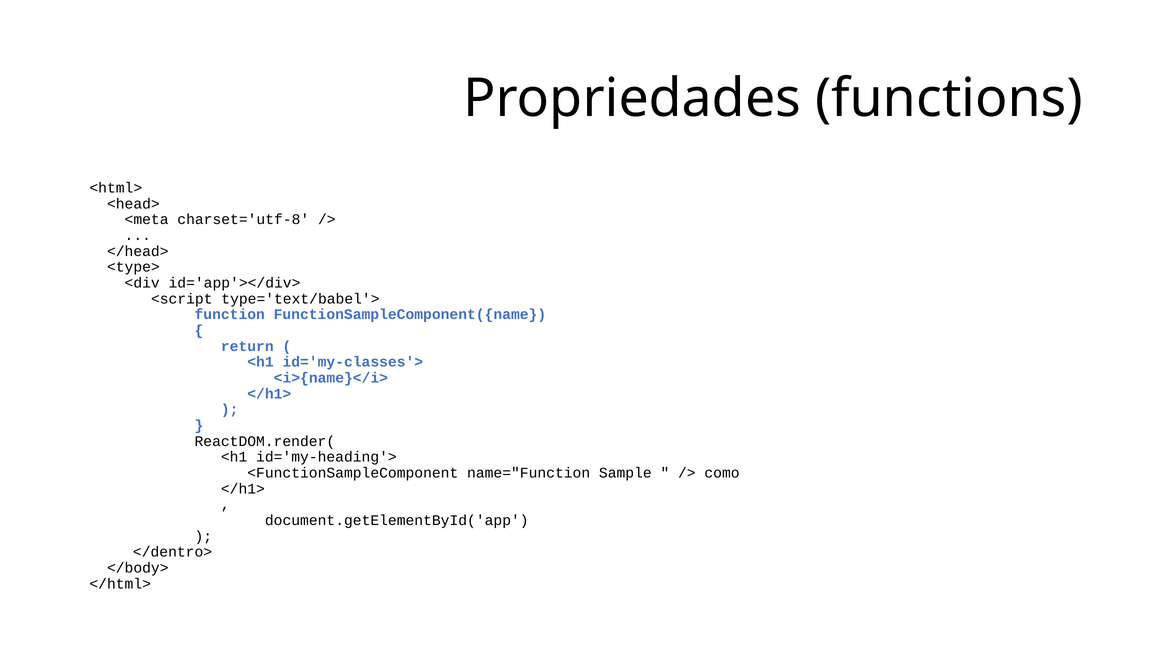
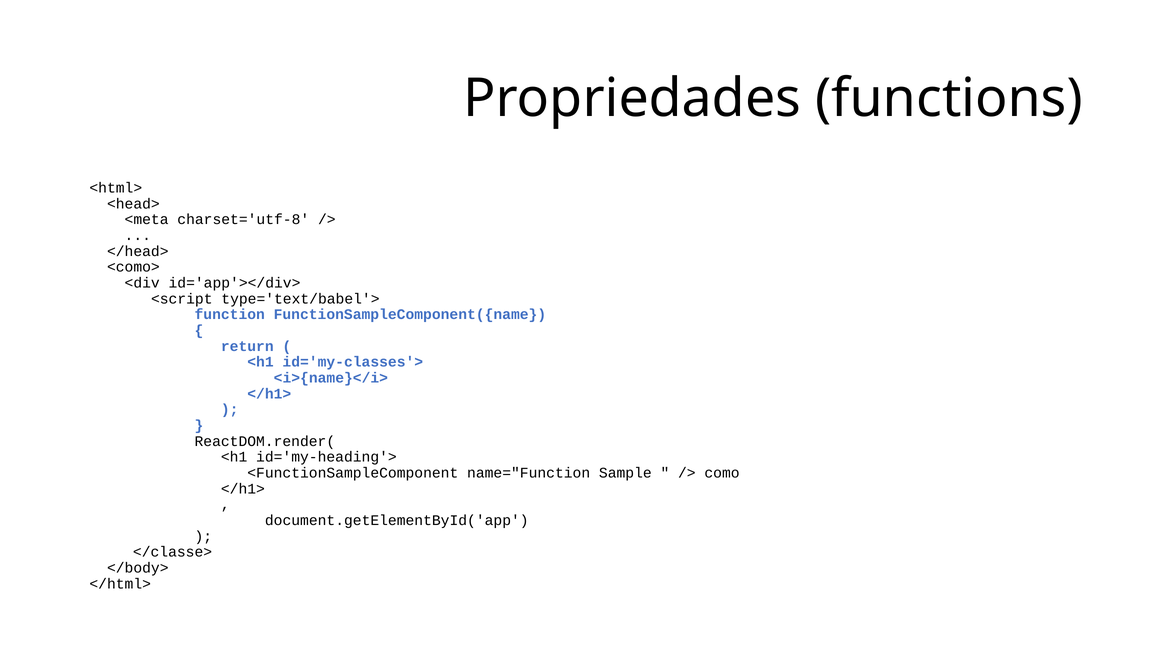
<type>: <type> -> <como>
</dentro>: </dentro> -> </classe>
